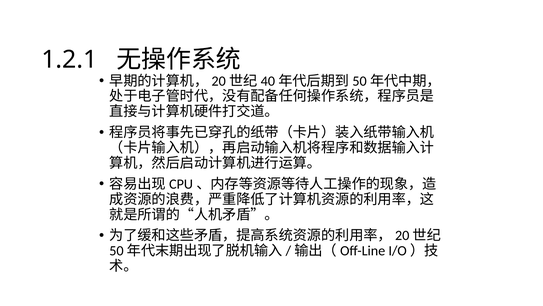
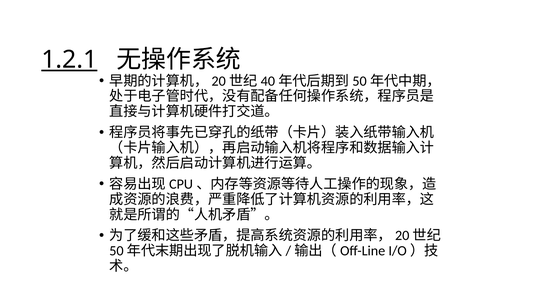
1.2.1 underline: none -> present
